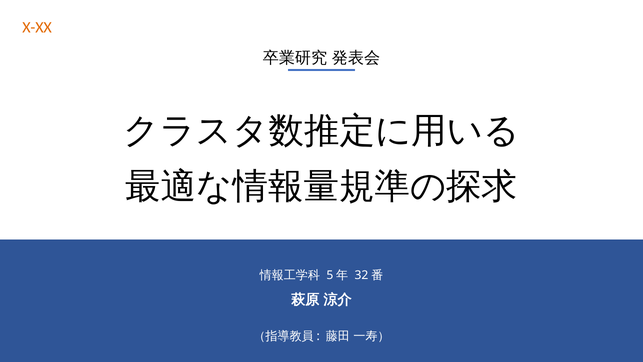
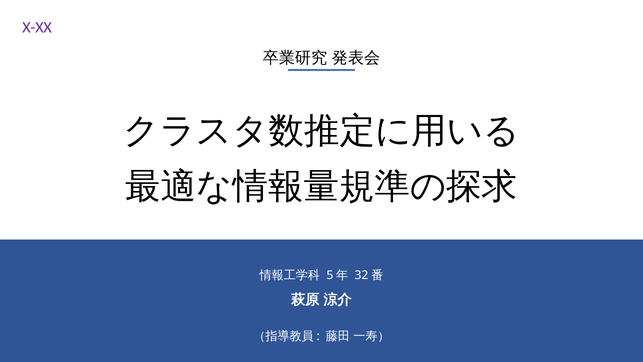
X-XX colour: orange -> purple
